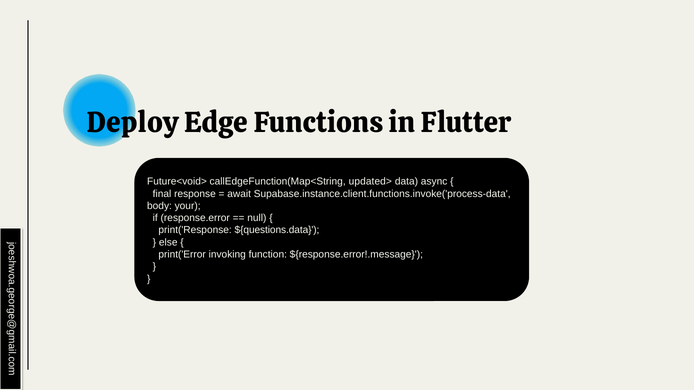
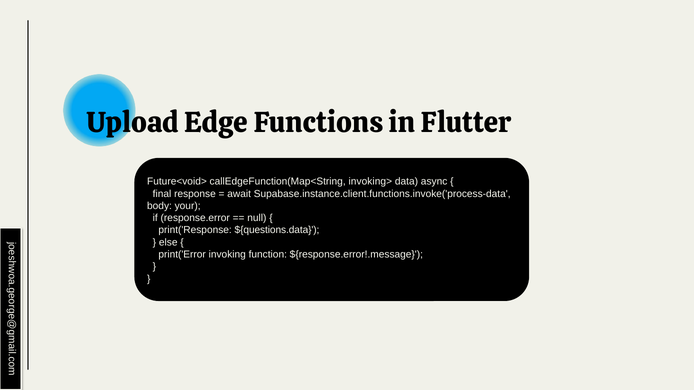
Deploy: Deploy -> Upload
updated>: updated> -> invoking>
